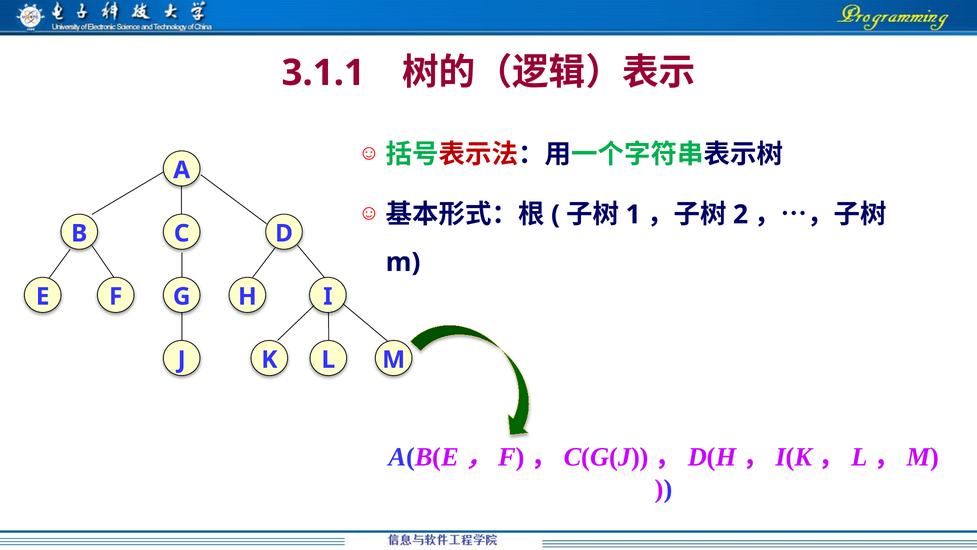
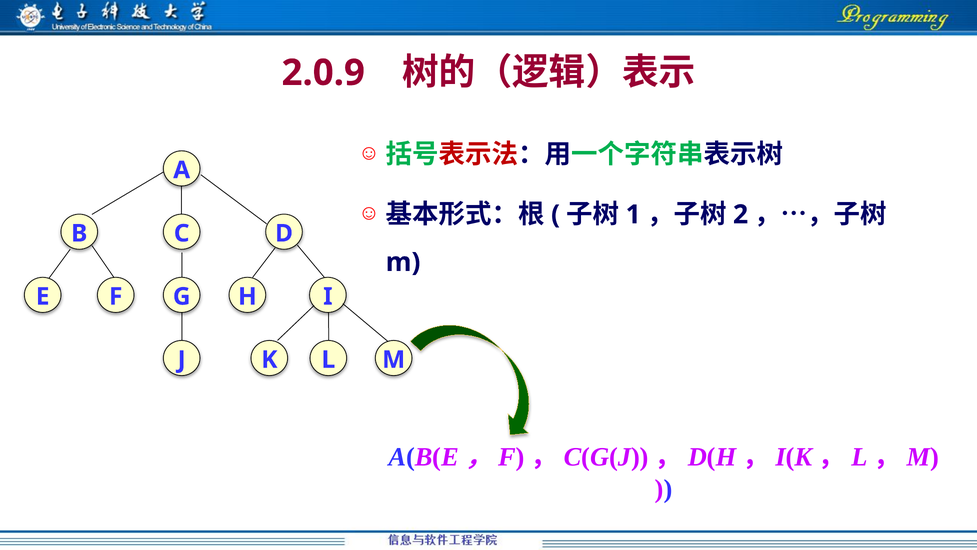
3.1.1: 3.1.1 -> 2.0.9
